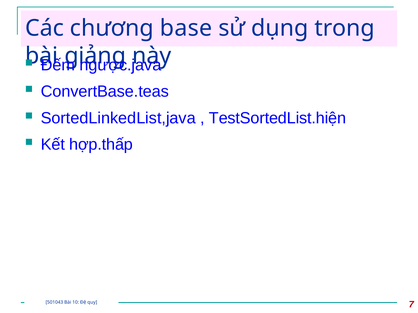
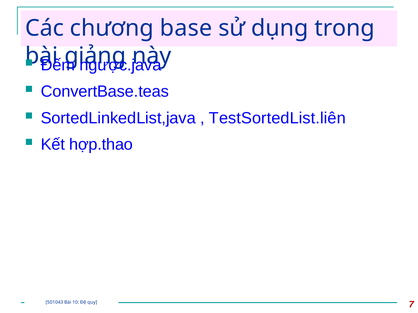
TestSortedList.hiện: TestSortedList.hiện -> TestSortedList.liên
hợp.thấp: hợp.thấp -> hợp.thao
